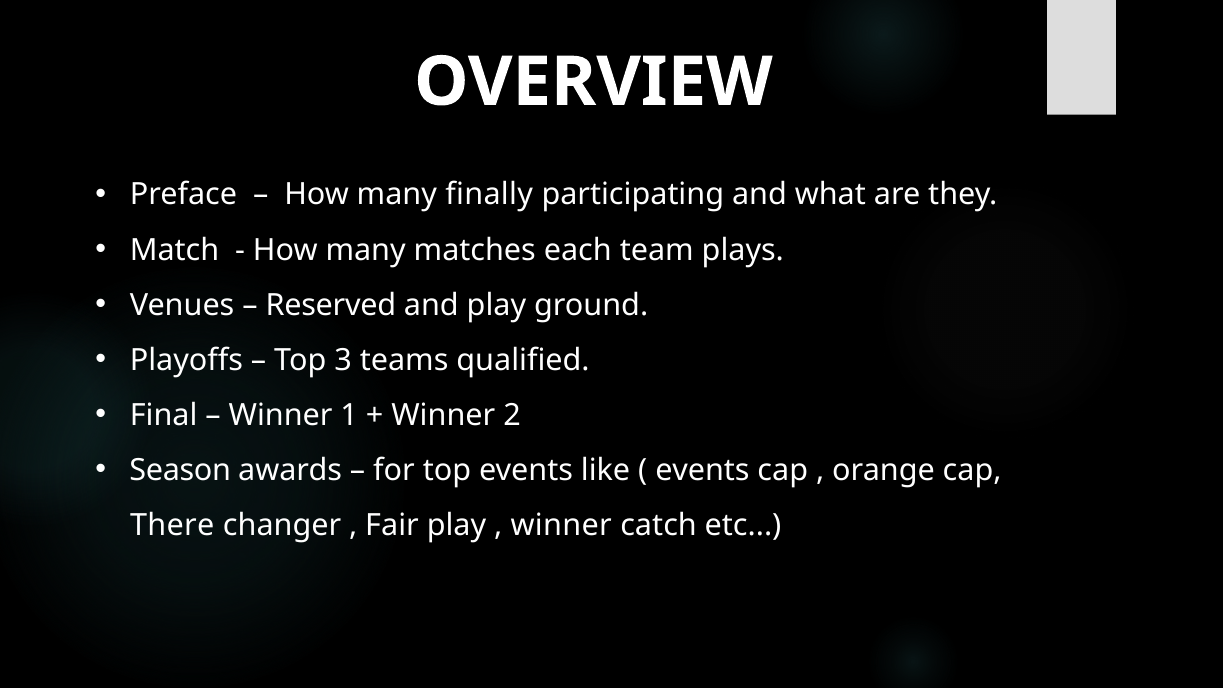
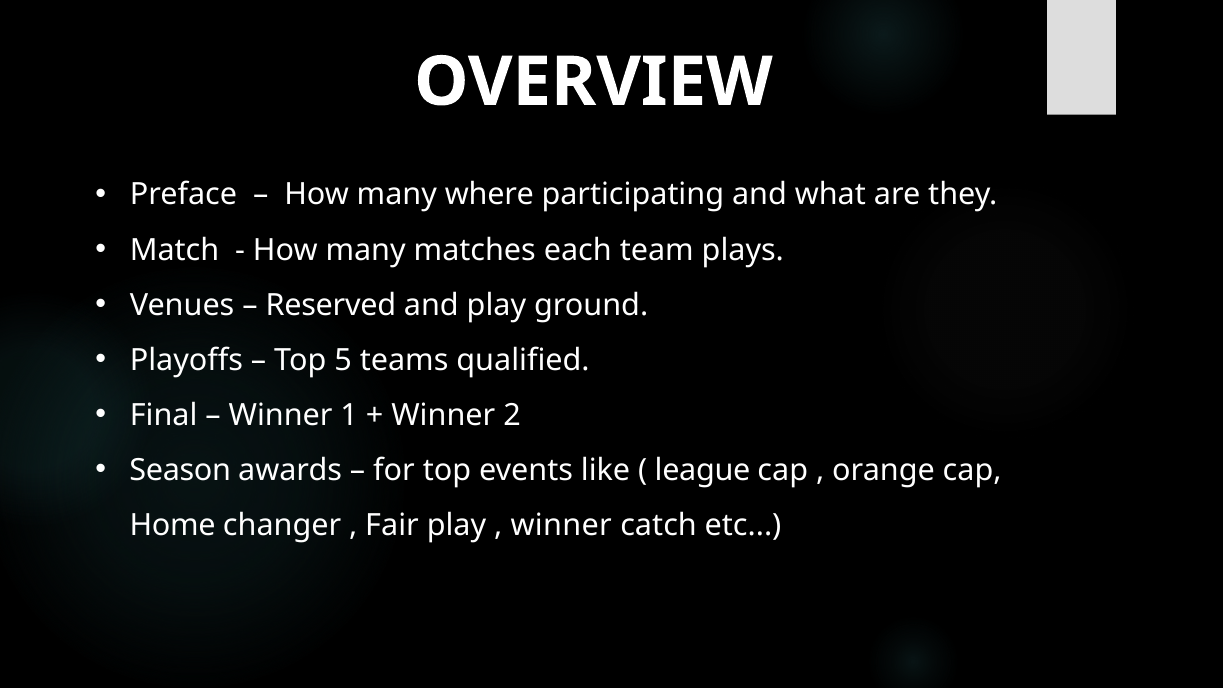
finally: finally -> where
3: 3 -> 5
events at (702, 470): events -> league
There: There -> Home
